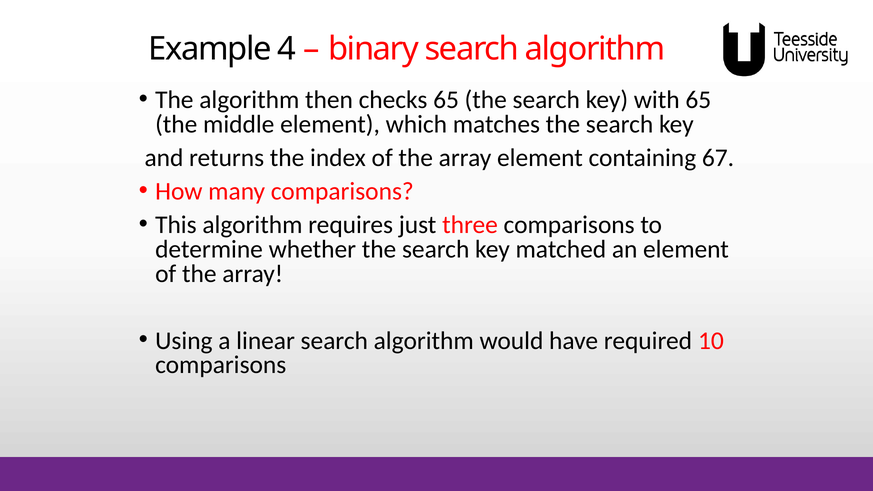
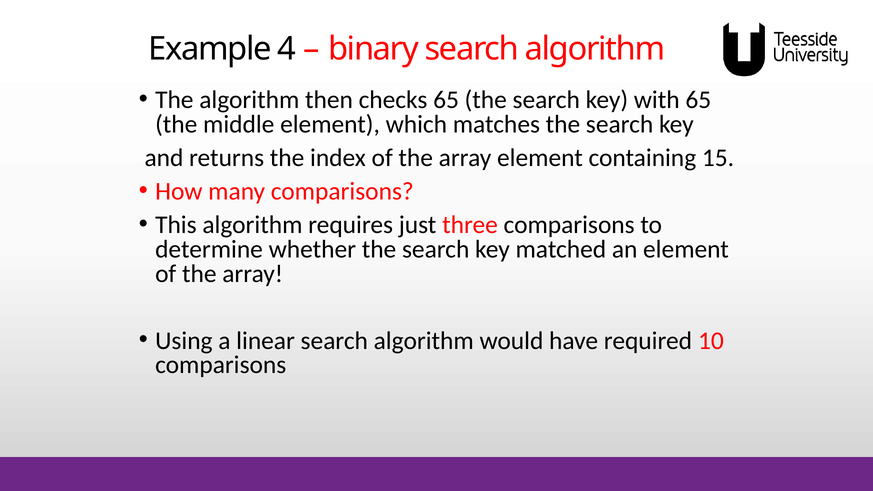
67: 67 -> 15
